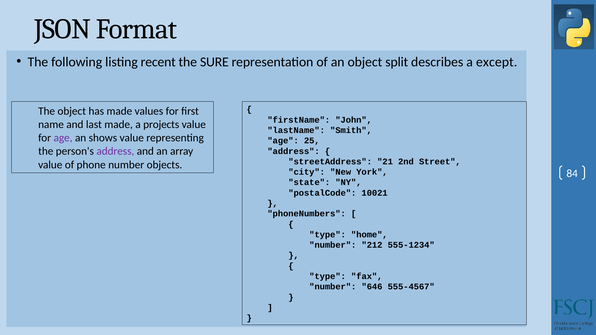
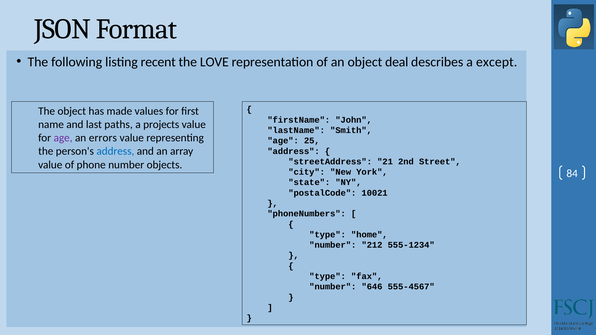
SURE: SURE -> LOVE
split: split -> deal
last made: made -> paths
shows: shows -> errors
address at (115, 151) colour: purple -> blue
